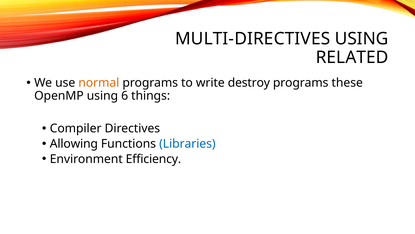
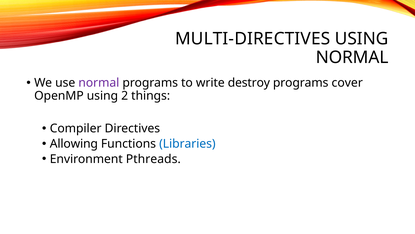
RELATED at (352, 57): RELATED -> NORMAL
normal at (99, 83) colour: orange -> purple
these: these -> cover
6: 6 -> 2
Efficiency: Efficiency -> Pthreads
